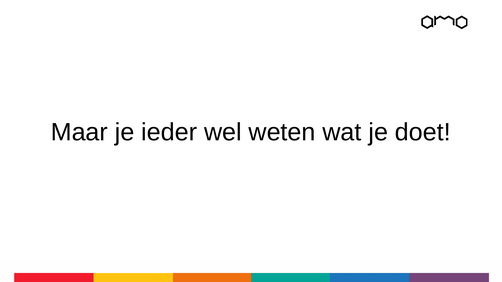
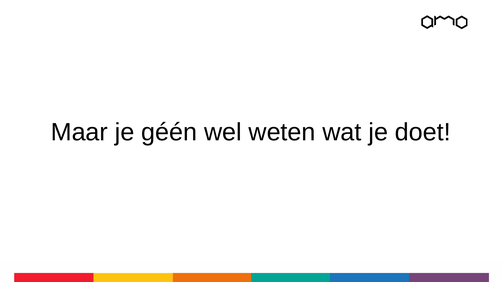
ieder: ieder -> géén
